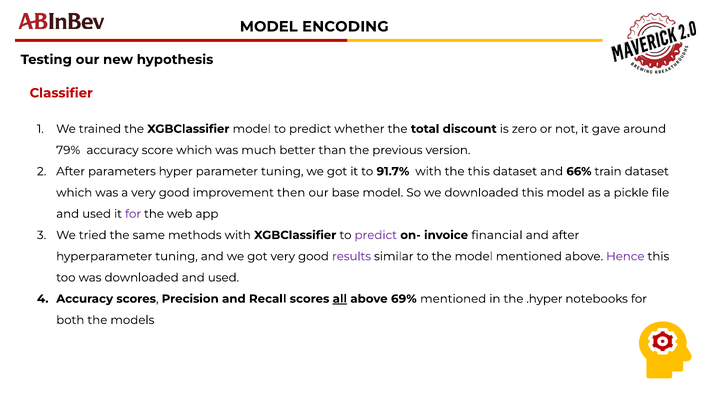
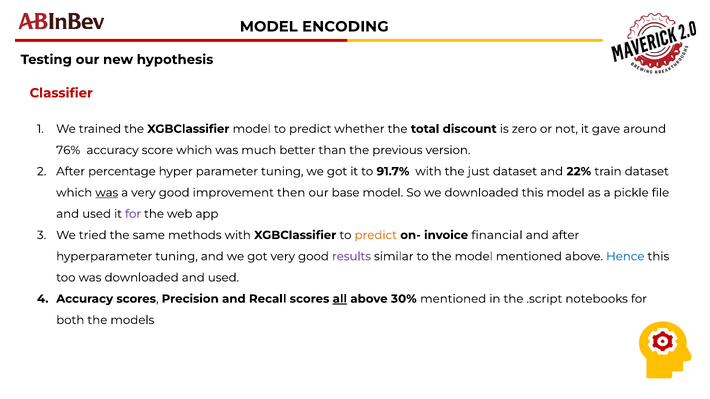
79%: 79% -> 76%
parameters: parameters -> percentage
the this: this -> just
66%: 66% -> 22%
was at (107, 193) underline: none -> present
predict at (376, 235) colour: purple -> orange
Hence colour: purple -> blue
69%: 69% -> 30%
.hyper: .hyper -> .script
